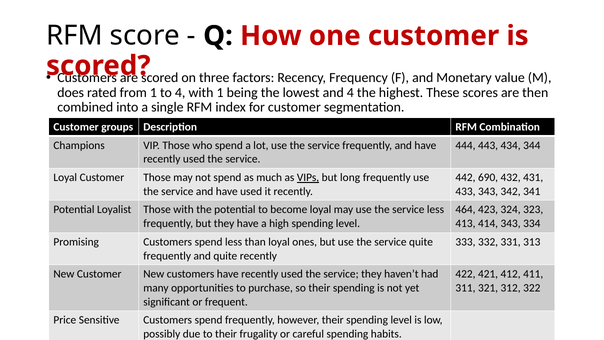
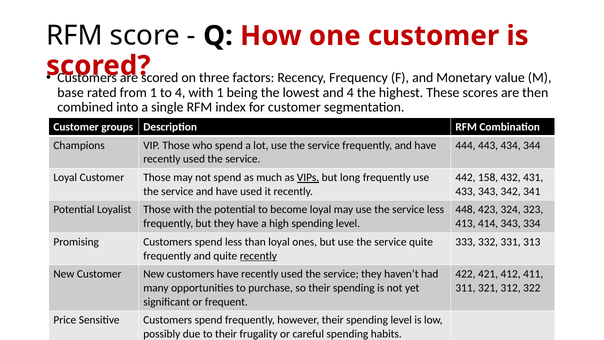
does: does -> base
690: 690 -> 158
464: 464 -> 448
recently at (258, 256) underline: none -> present
